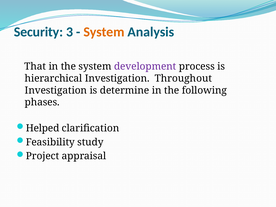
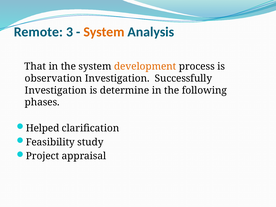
Security: Security -> Remote
development colour: purple -> orange
hierarchical: hierarchical -> observation
Throughout: Throughout -> Successfully
